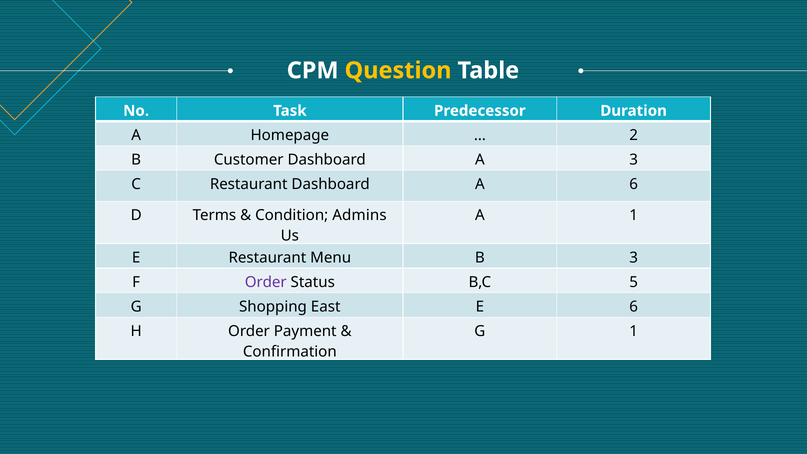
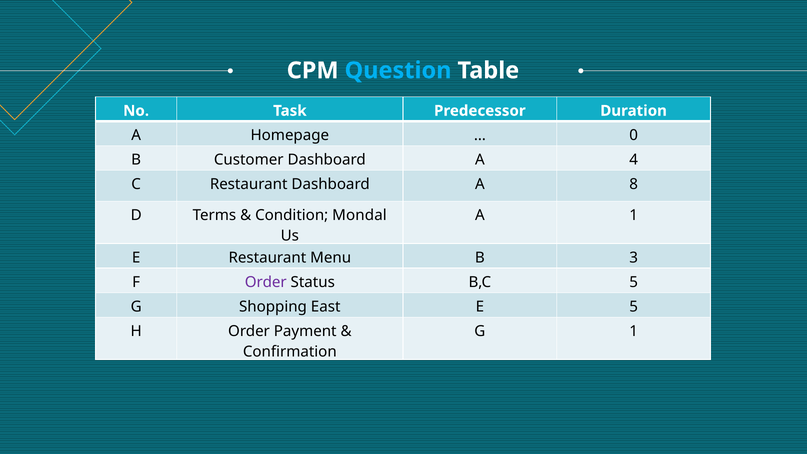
Question colour: yellow -> light blue
2: 2 -> 0
A 3: 3 -> 4
A 6: 6 -> 8
Admins: Admins -> Mondal
E 6: 6 -> 5
